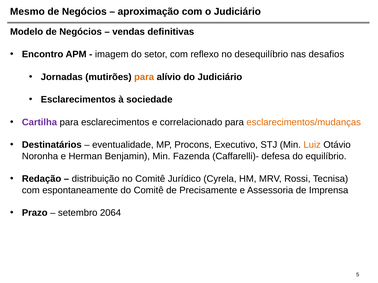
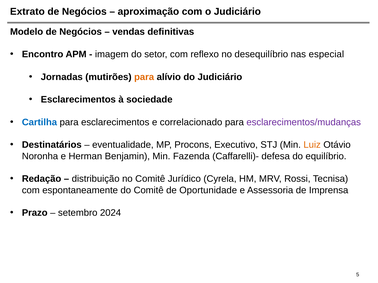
Mesmo: Mesmo -> Extrato
desafios: desafios -> especial
Cartilha colour: purple -> blue
esclarecimentos/mudanças colour: orange -> purple
Precisamente: Precisamente -> Oportunidade
2064: 2064 -> 2024
